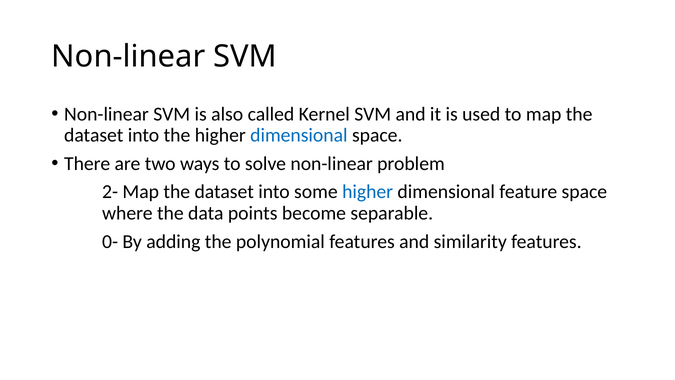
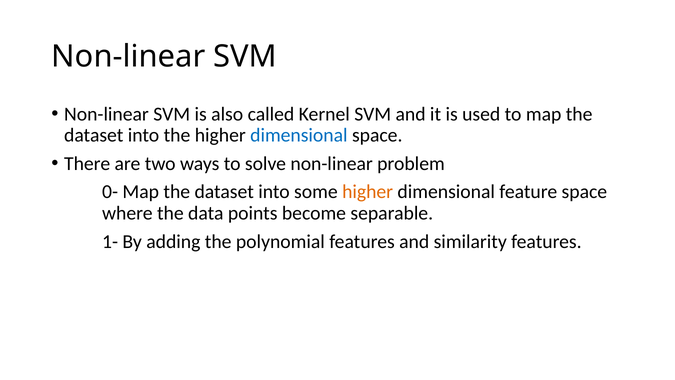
2-: 2- -> 0-
higher at (368, 192) colour: blue -> orange
0-: 0- -> 1-
